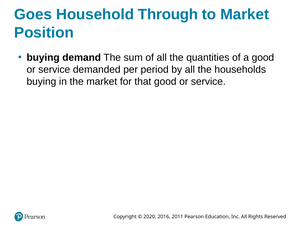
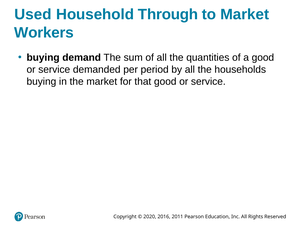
Goes: Goes -> Used
Position: Position -> Workers
